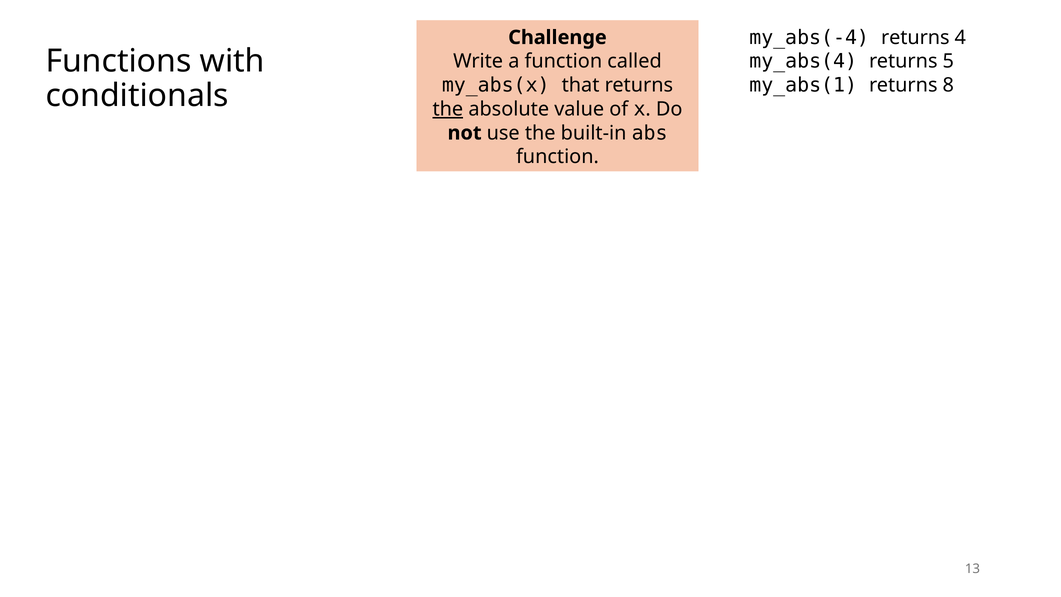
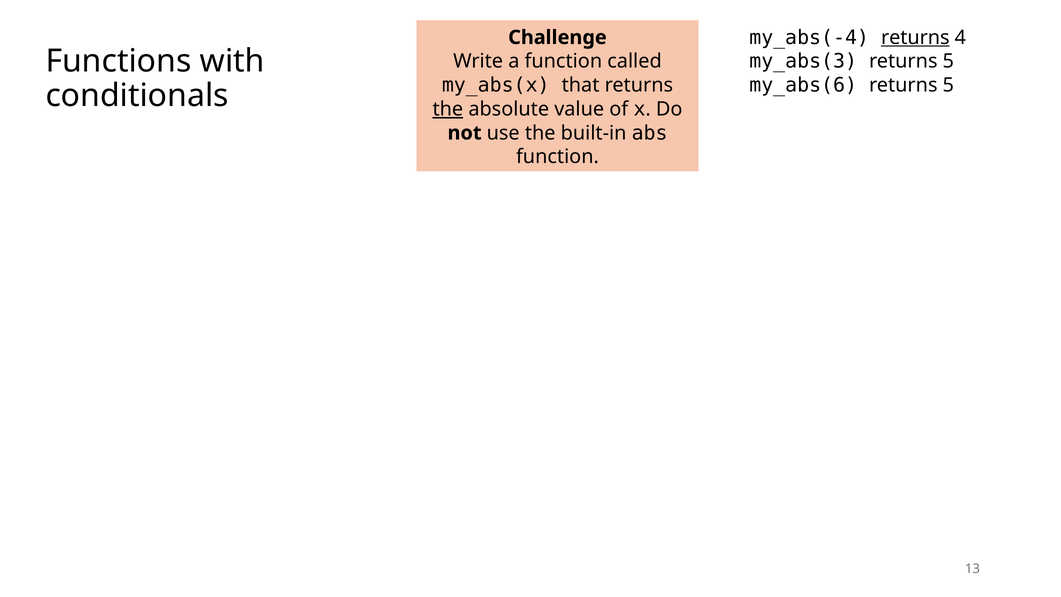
returns at (915, 37) underline: none -> present
my_abs(4: my_abs(4 -> my_abs(3
my_abs(1: my_abs(1 -> my_abs(6
8 at (948, 85): 8 -> 5
